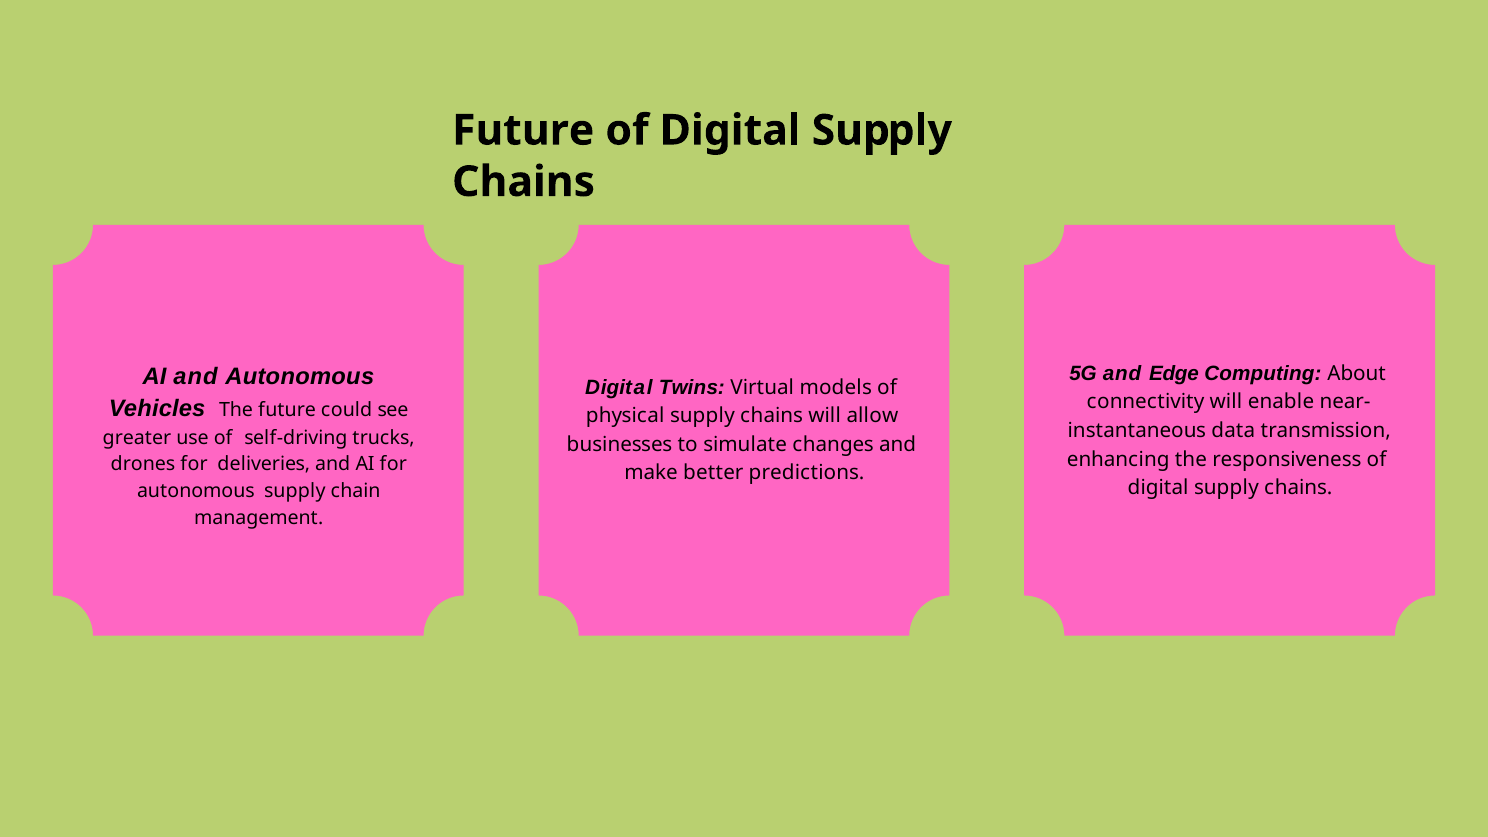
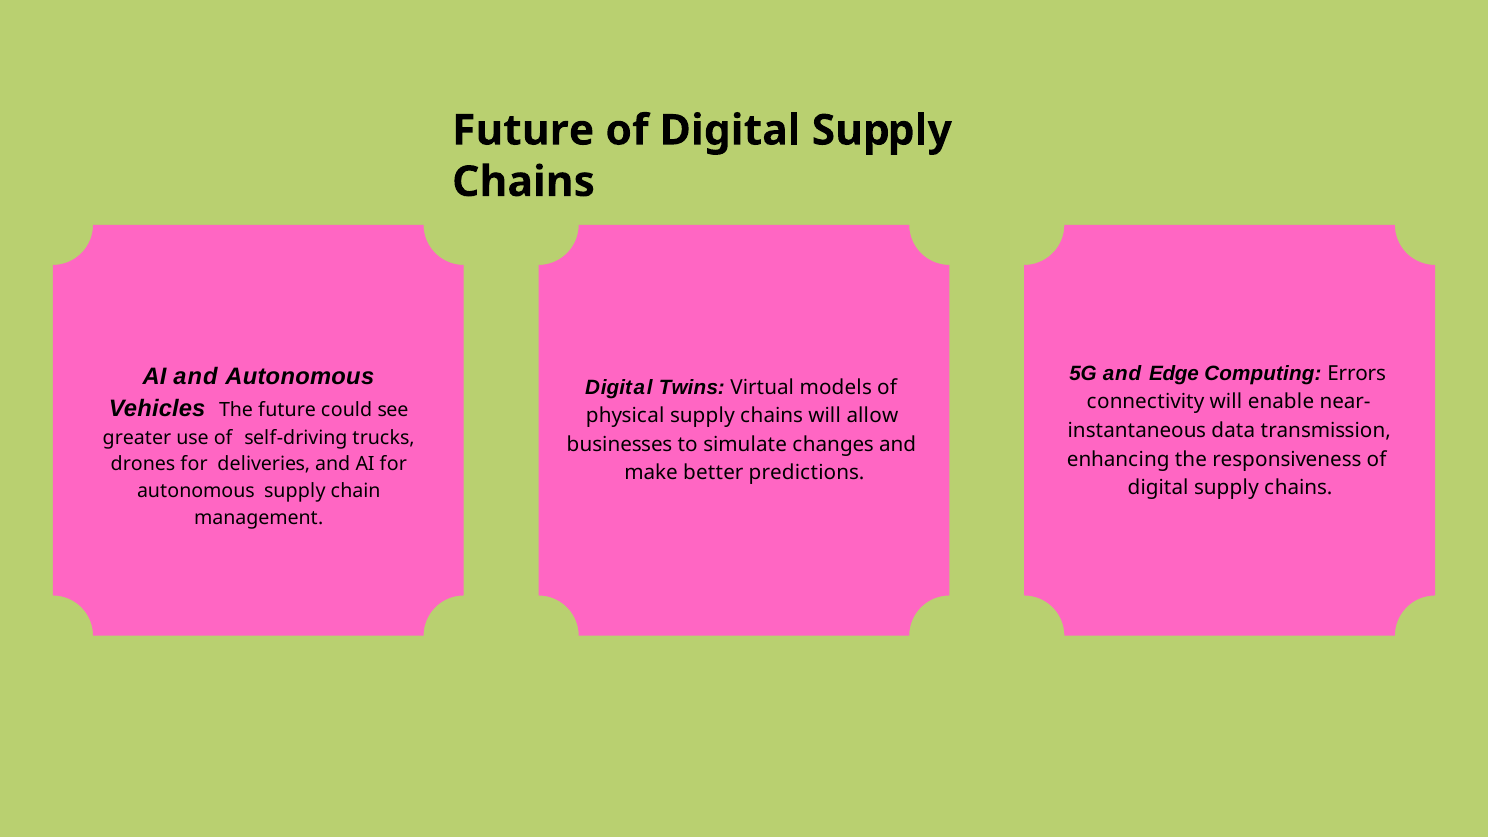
About: About -> Errors
